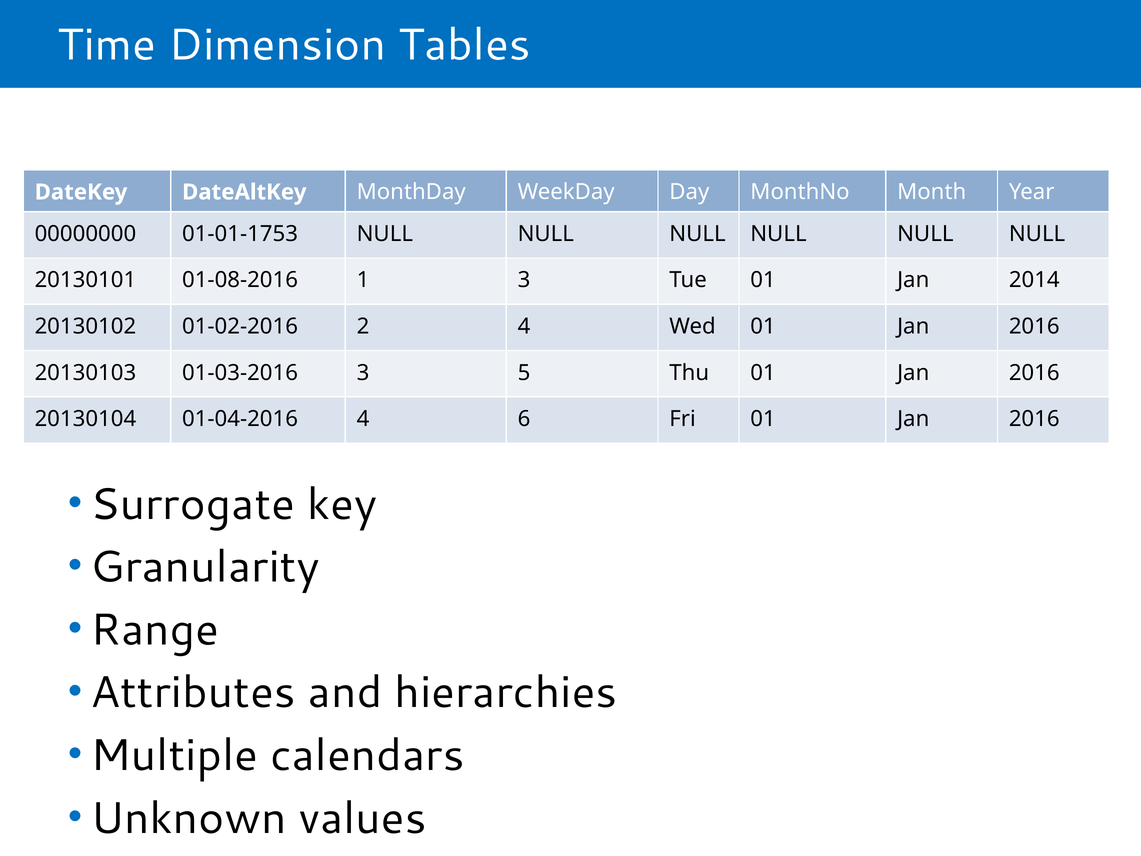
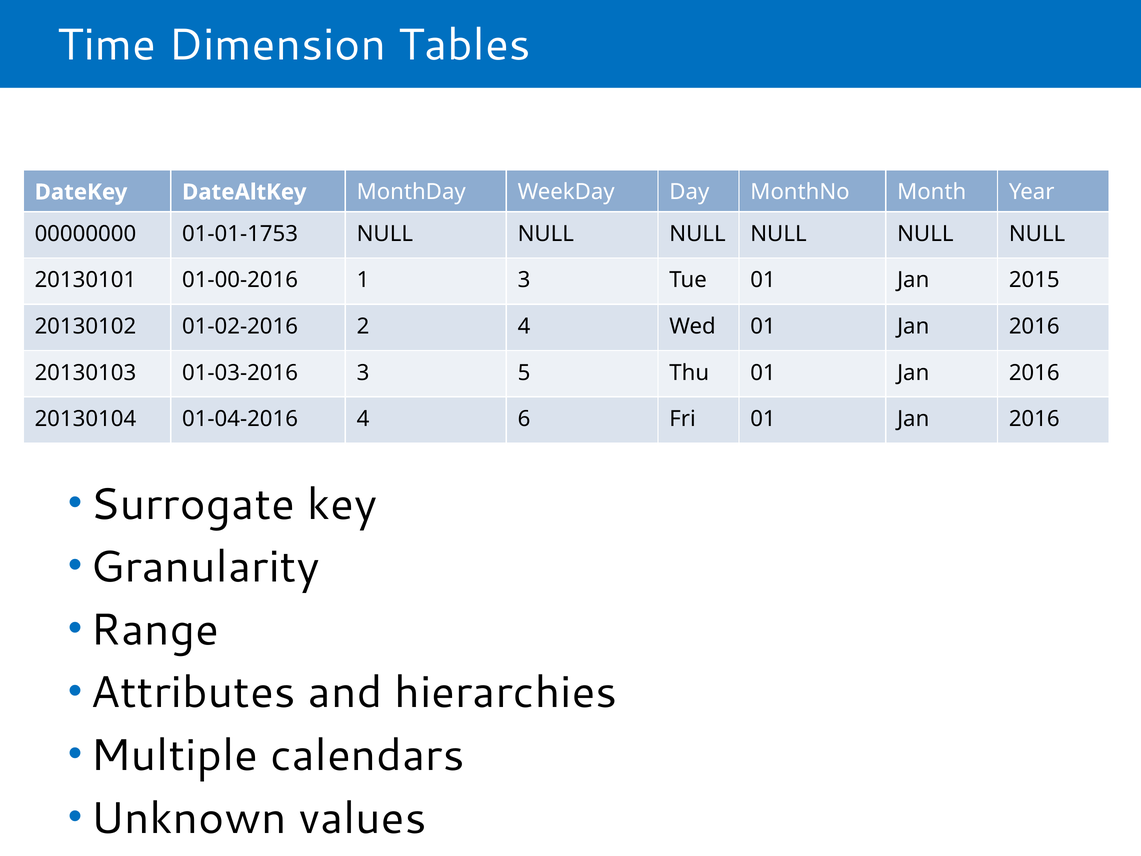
01-08-2016: 01-08-2016 -> 01-00-2016
2014: 2014 -> 2015
